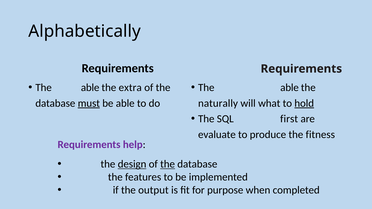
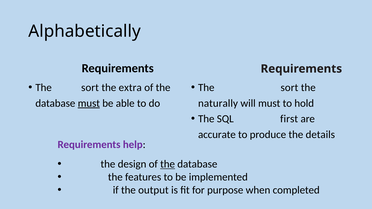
able at (90, 88): able -> sort
able at (290, 88): able -> sort
will what: what -> must
hold underline: present -> none
evaluate: evaluate -> accurate
fitness: fitness -> details
design underline: present -> none
